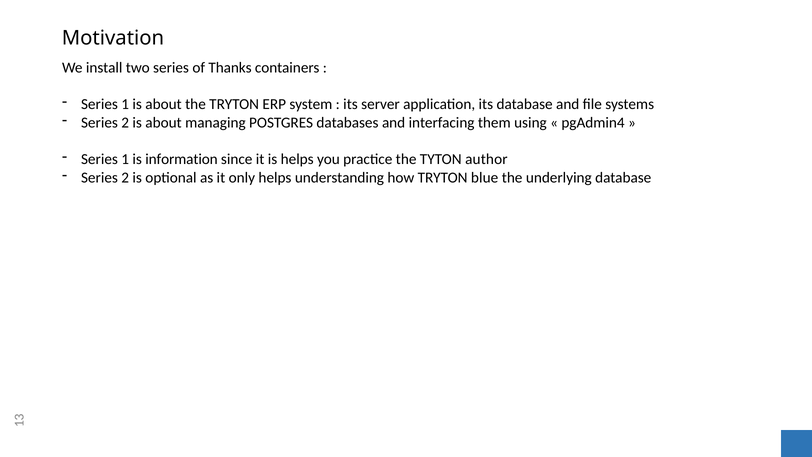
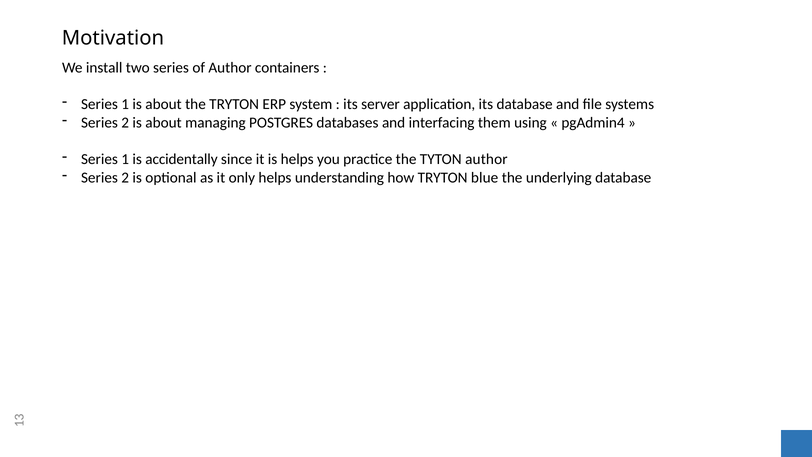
of Thanks: Thanks -> Author
information: information -> accidentally
